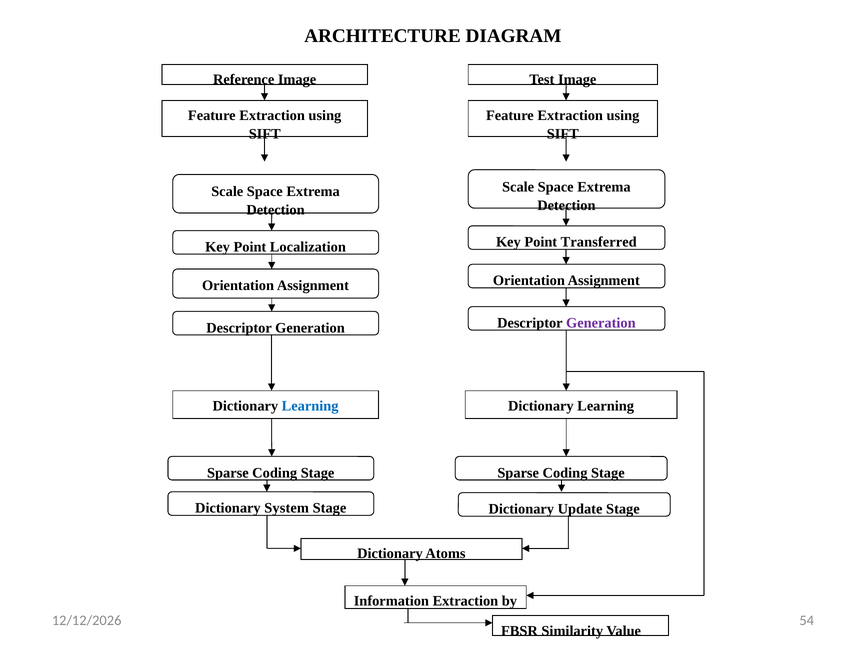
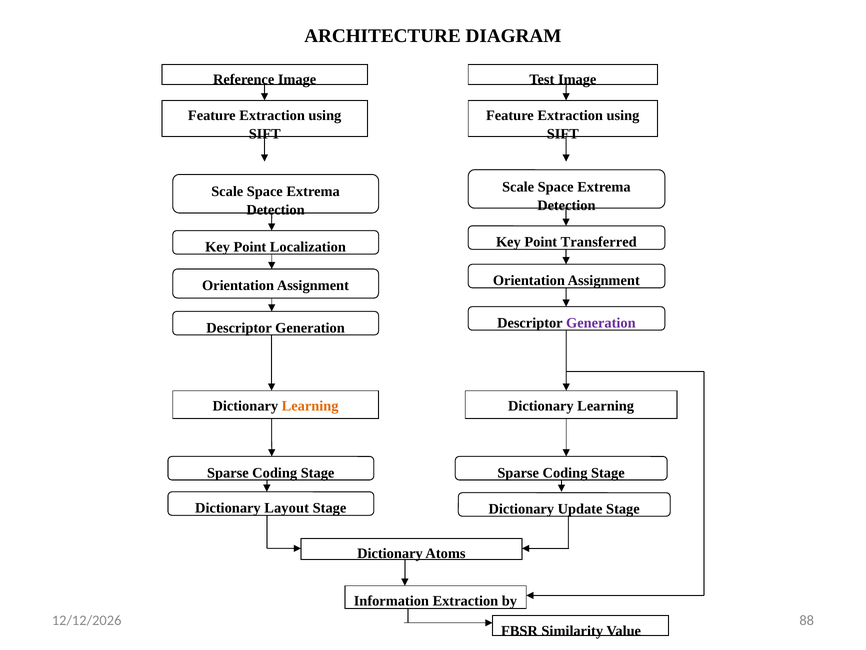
Learning at (310, 406) colour: blue -> orange
System: System -> Layout
54: 54 -> 88
